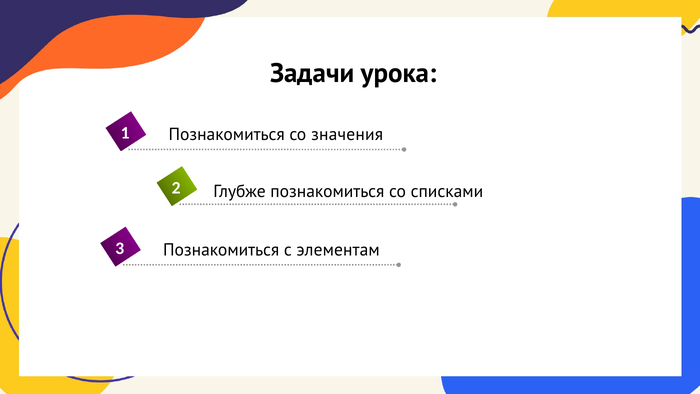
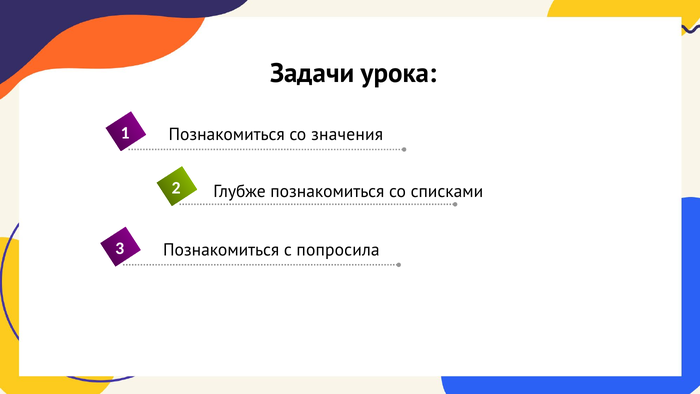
элементам: элементам -> попросила
